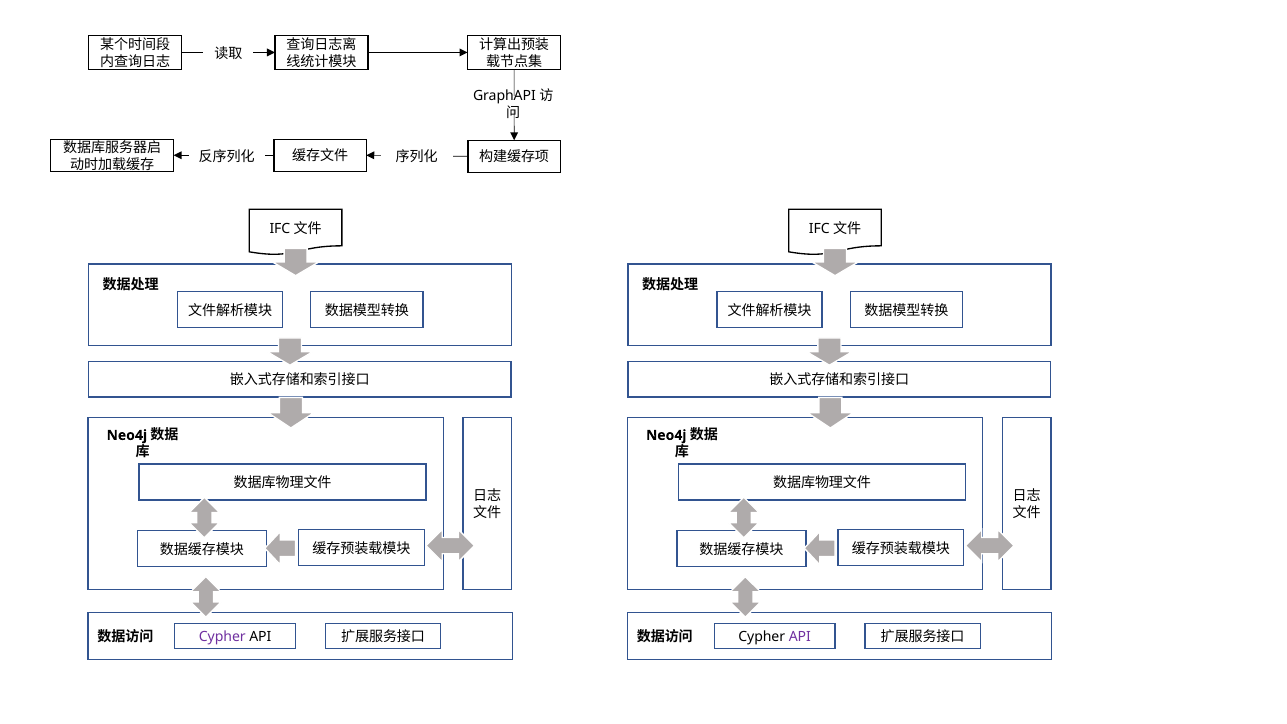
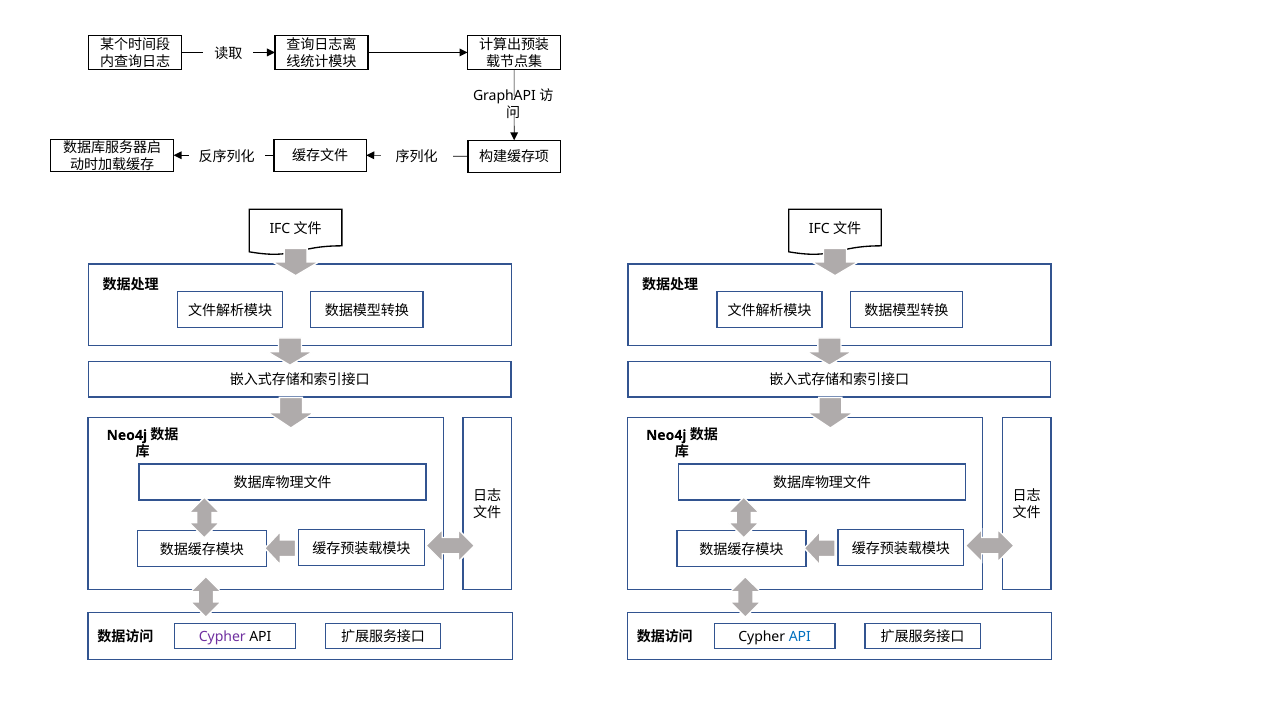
API at (800, 637) colour: purple -> blue
